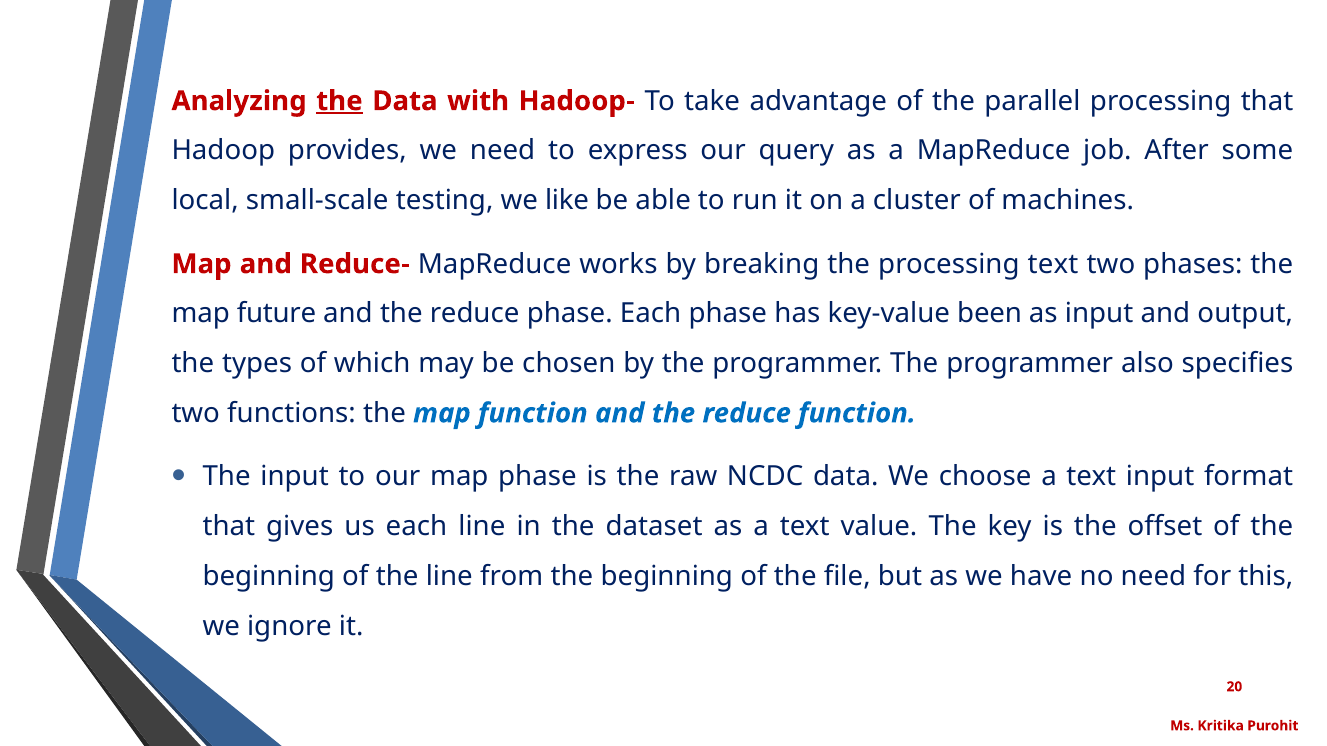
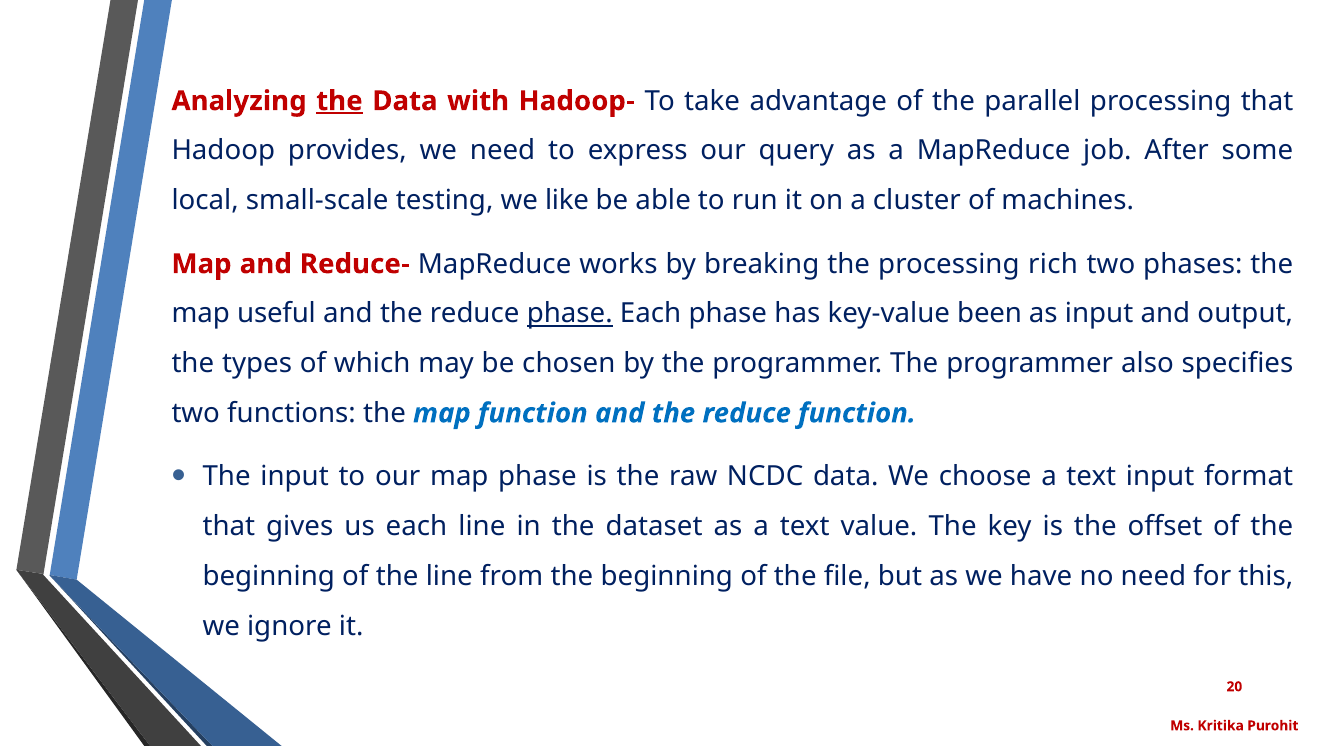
processing text: text -> rich
future: future -> useful
phase at (570, 314) underline: none -> present
